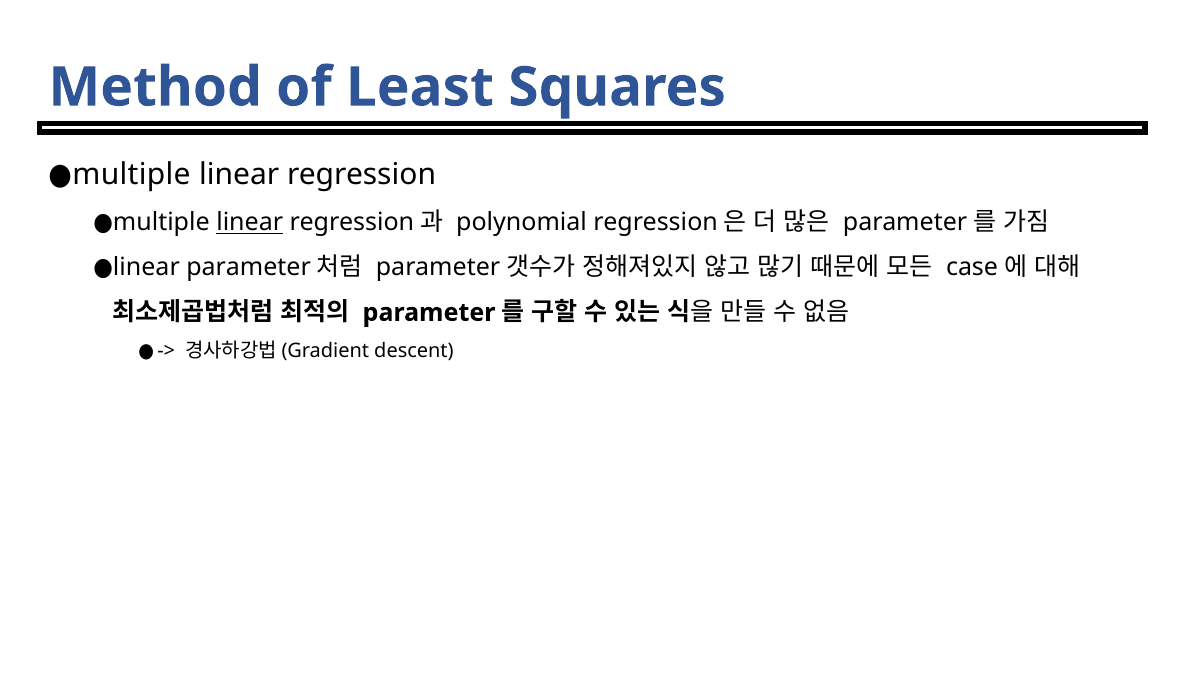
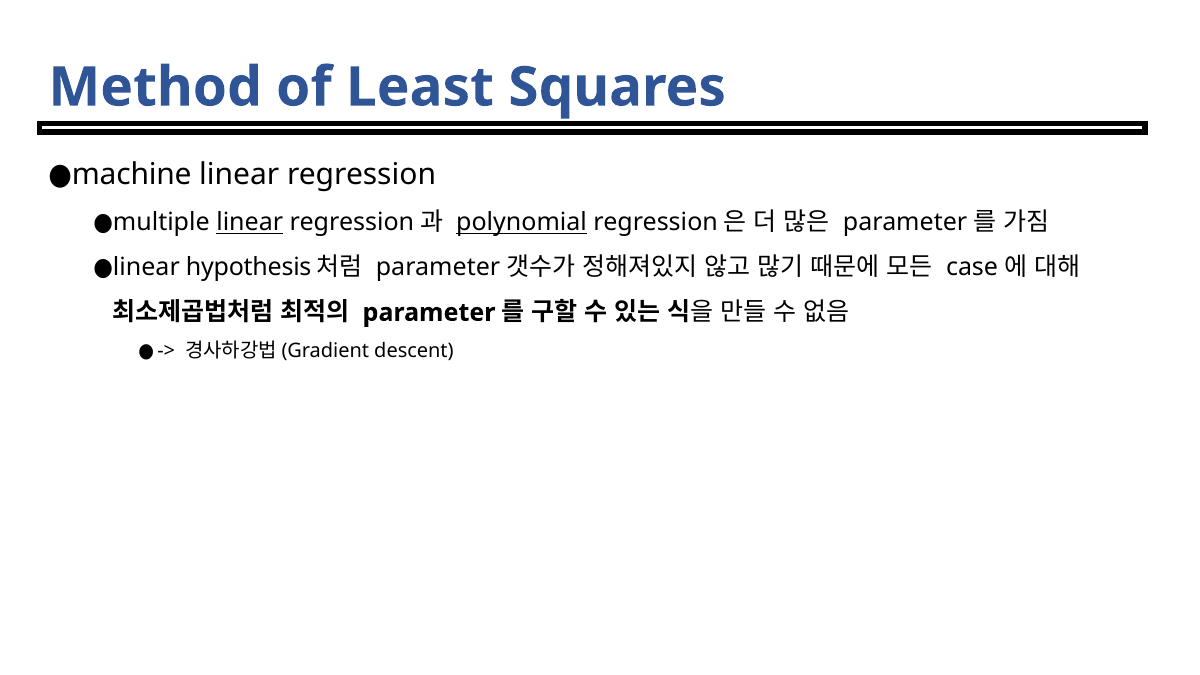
multiple at (131, 175): multiple -> machine
polynomial underline: none -> present
linear parameter: parameter -> hypothesis
